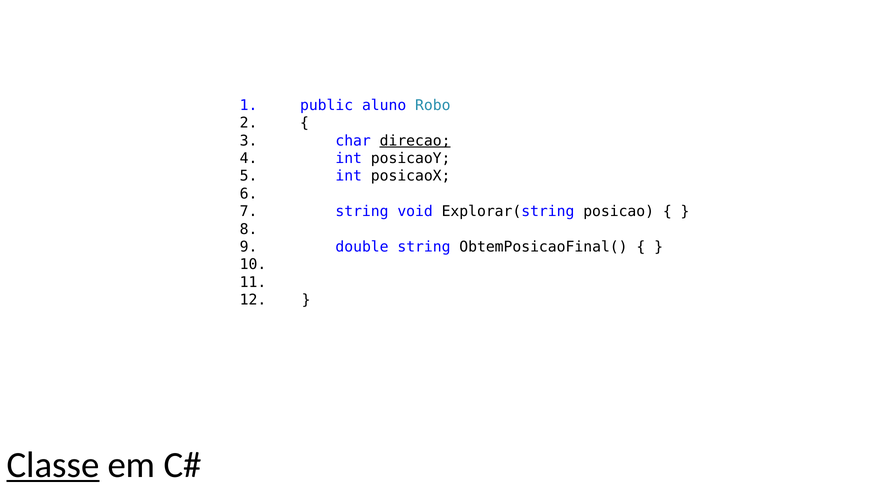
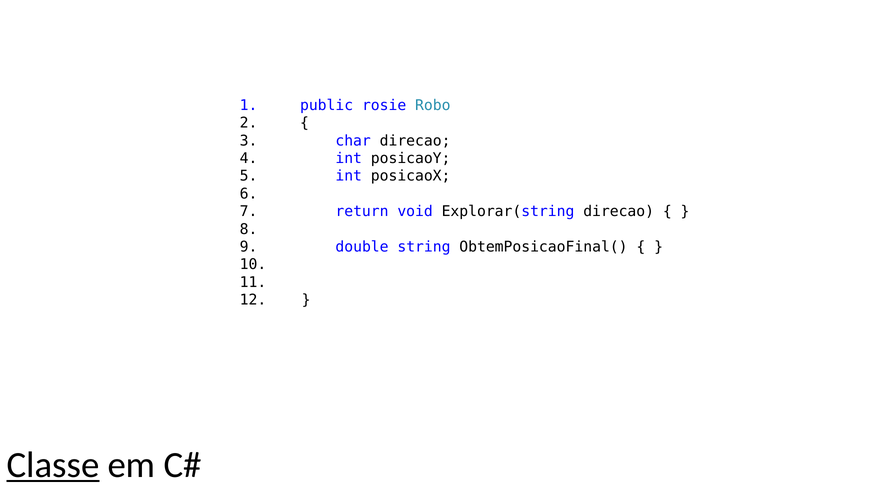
aluno: aluno -> rosie
direcao at (415, 141) underline: present -> none
string at (362, 211): string -> return
Explorar(string posicao: posicao -> direcao
